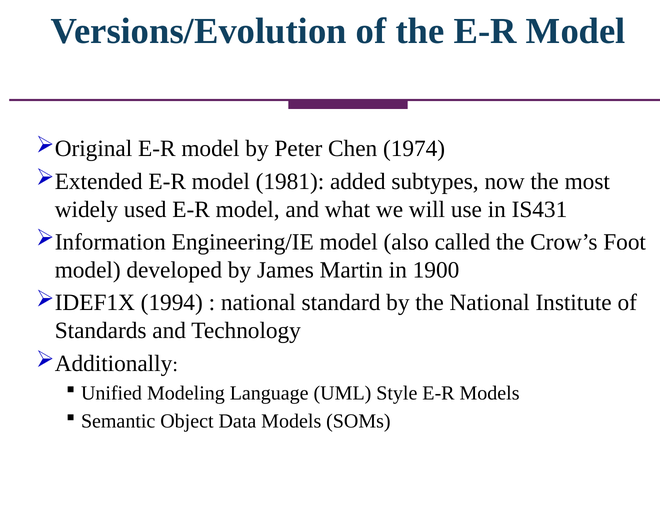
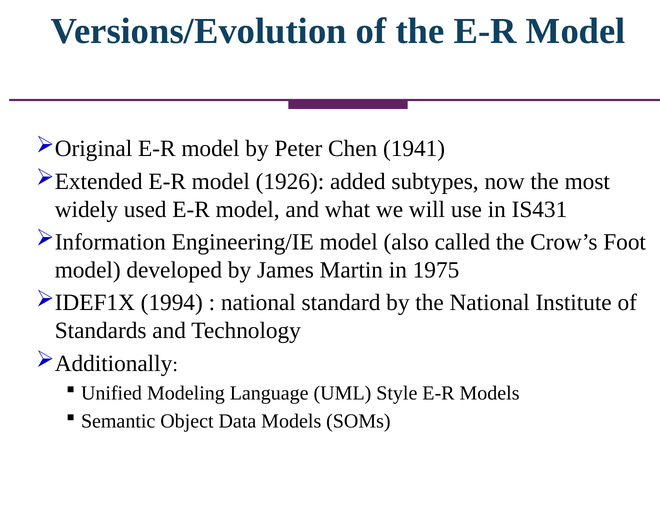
1974: 1974 -> 1941
1981: 1981 -> 1926
1900: 1900 -> 1975
